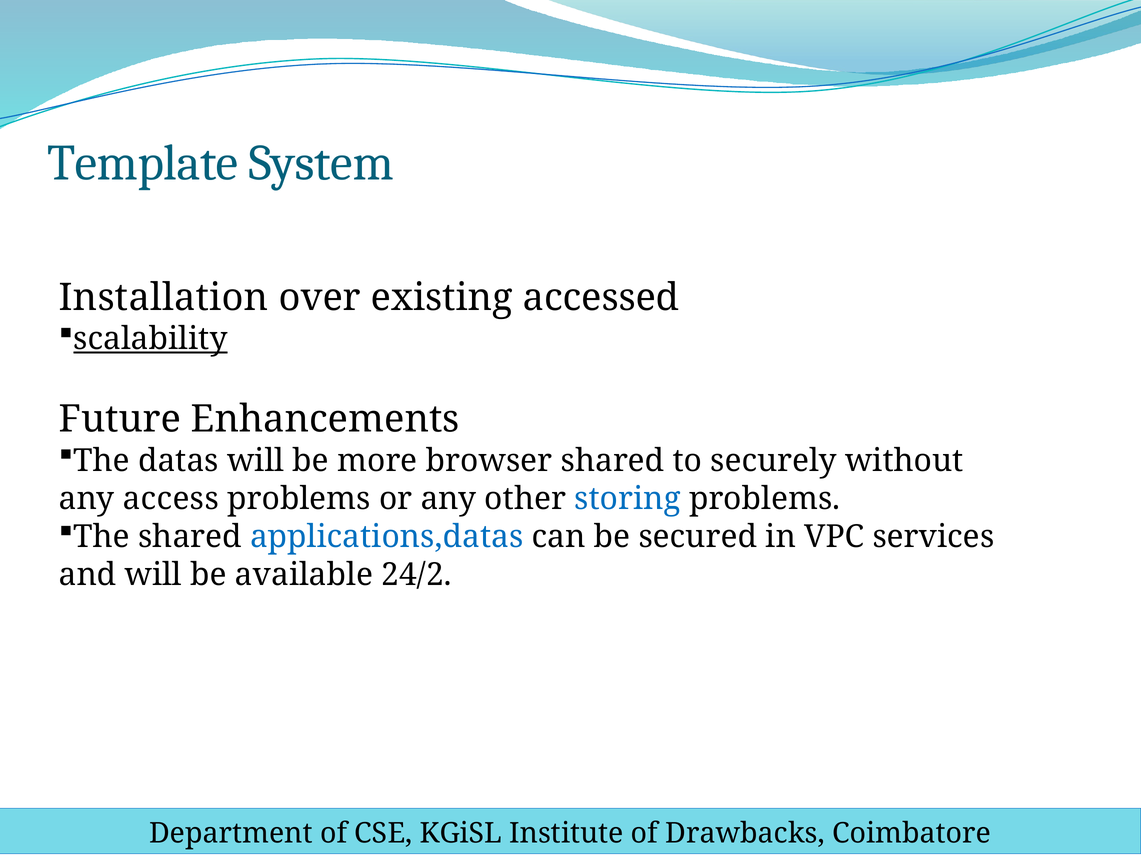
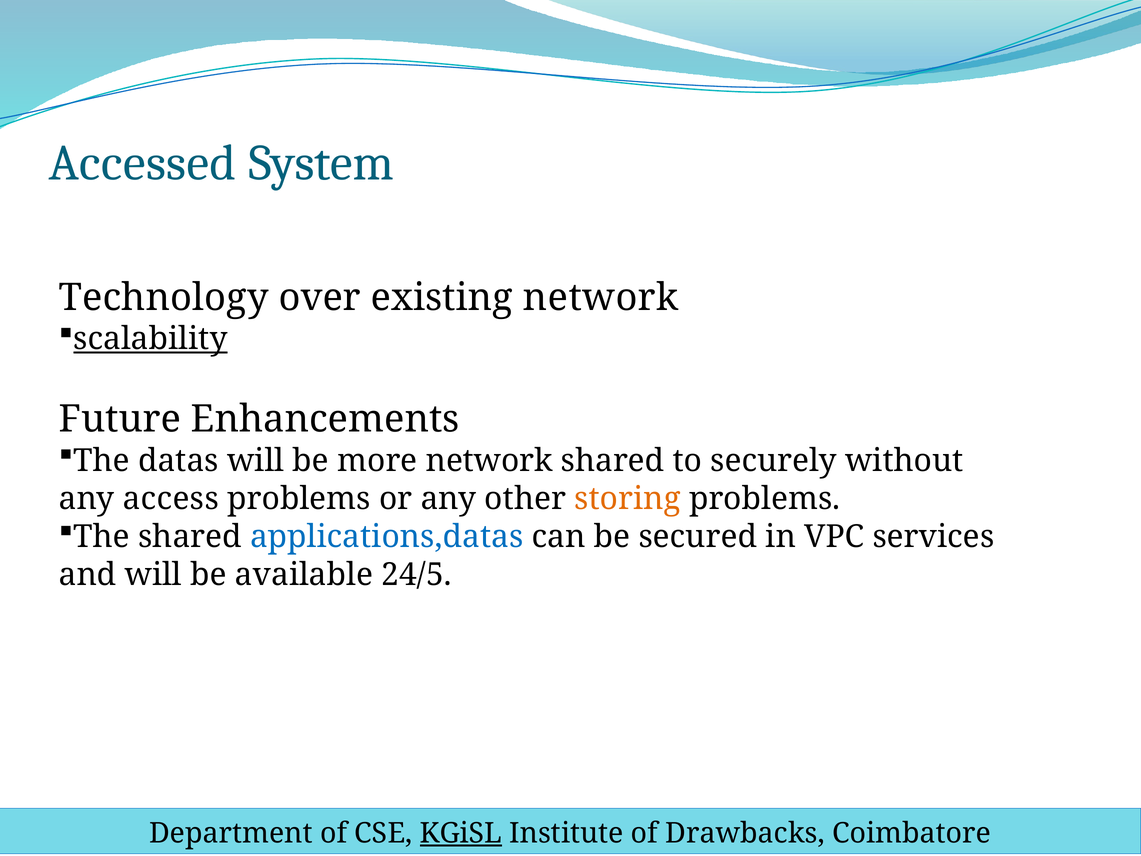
Template: Template -> Accessed
Installation: Installation -> Technology
existing accessed: accessed -> network
more browser: browser -> network
storing colour: blue -> orange
24/2: 24/2 -> 24/5
KGiSL underline: none -> present
